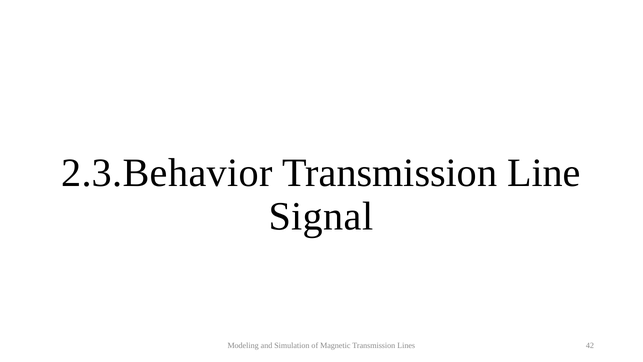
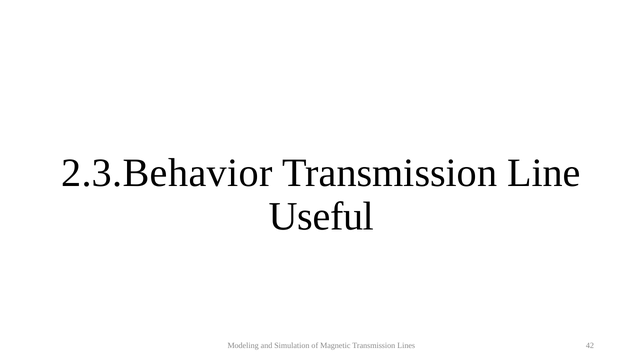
Signal: Signal -> Useful
